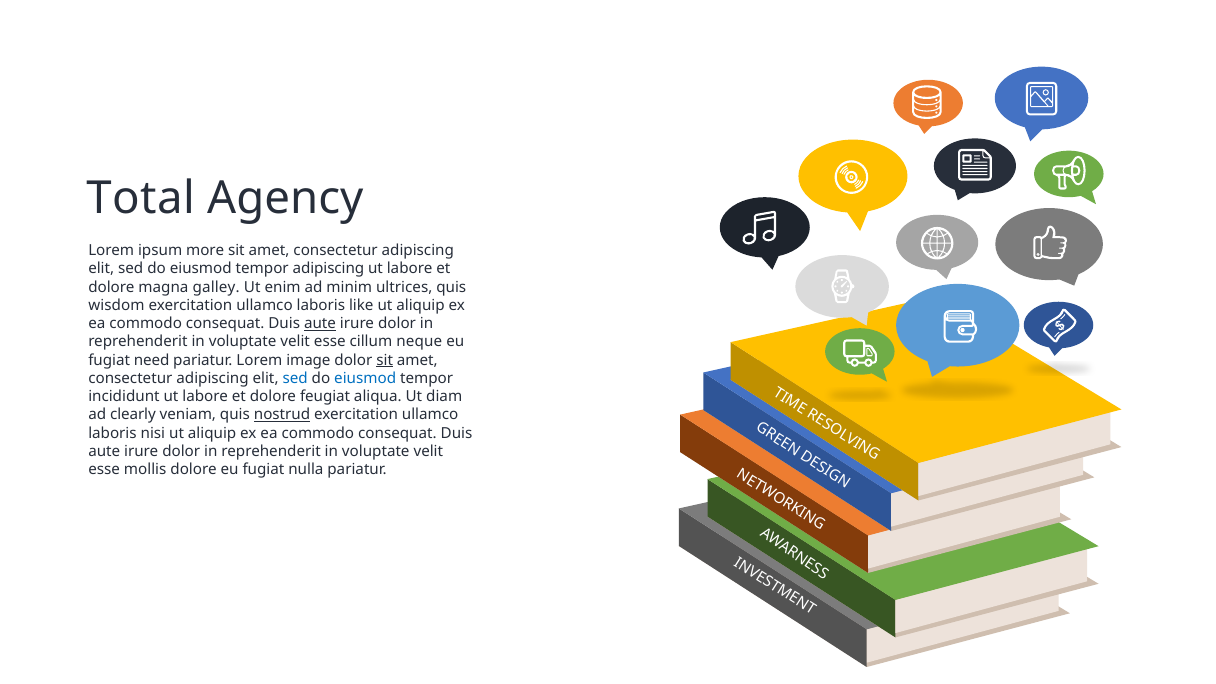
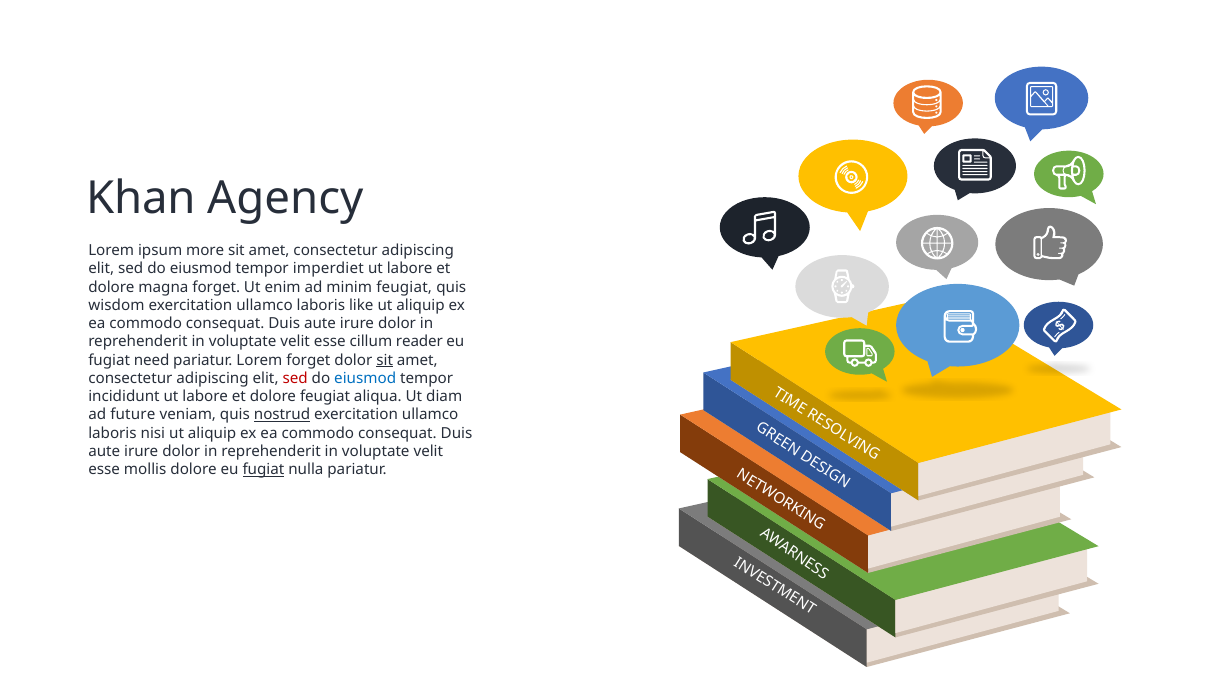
Total: Total -> Khan
tempor adipiscing: adipiscing -> imperdiet
magna galley: galley -> forget
minim ultrices: ultrices -> feugiat
aute at (320, 324) underline: present -> none
neque: neque -> reader
Lorem image: image -> forget
sed at (295, 378) colour: blue -> red
clearly: clearly -> future
fugiat at (263, 469) underline: none -> present
